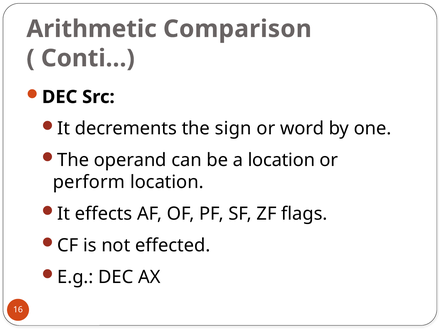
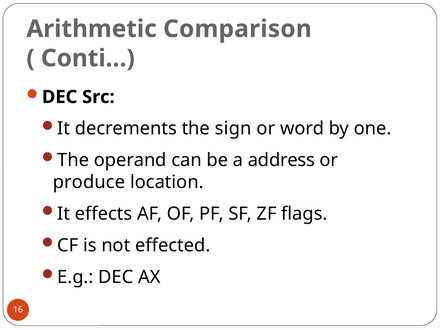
a location: location -> address
perform: perform -> produce
